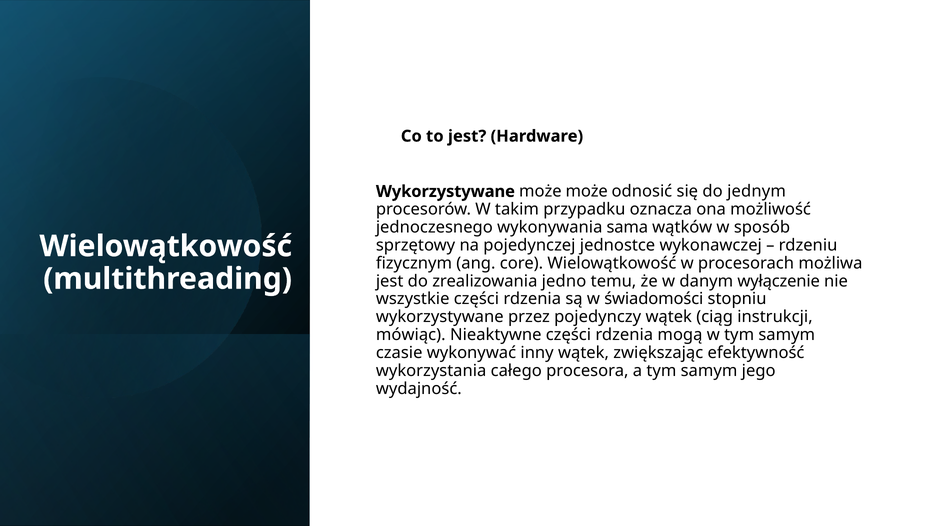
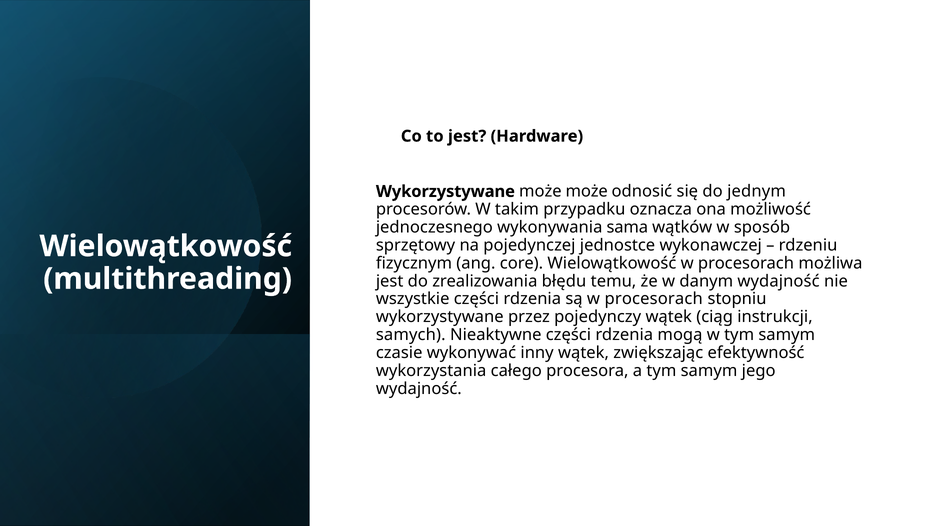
jedno: jedno -> błędu
danym wyłączenie: wyłączenie -> wydajność
są w świadomości: świadomości -> procesorach
mówiąc: mówiąc -> samych
